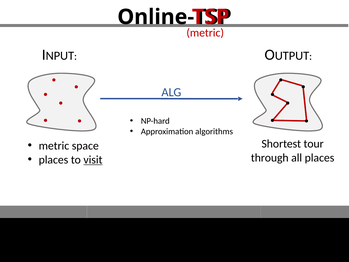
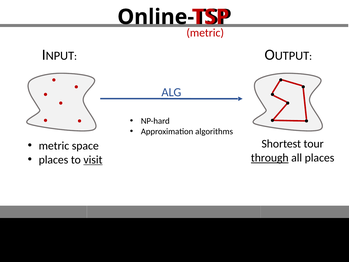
through underline: none -> present
